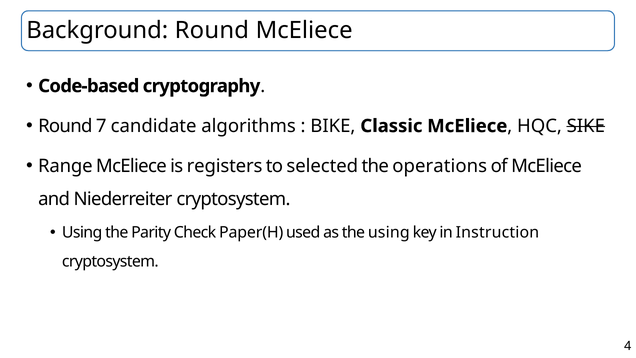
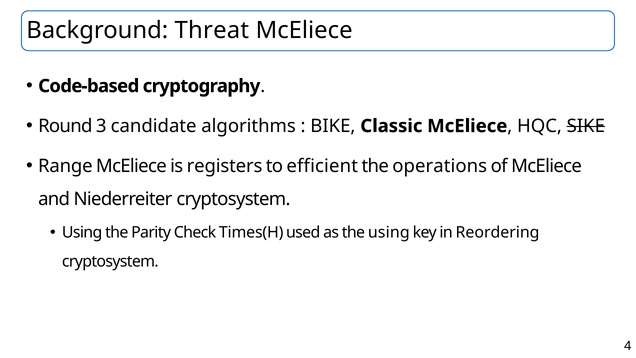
Background Round: Round -> Threat
7: 7 -> 3
selected: selected -> efficient
Paper(H: Paper(H -> Times(H
Instruction: Instruction -> Reordering
